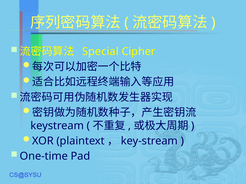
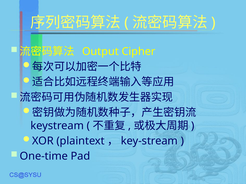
Special: Special -> Output
